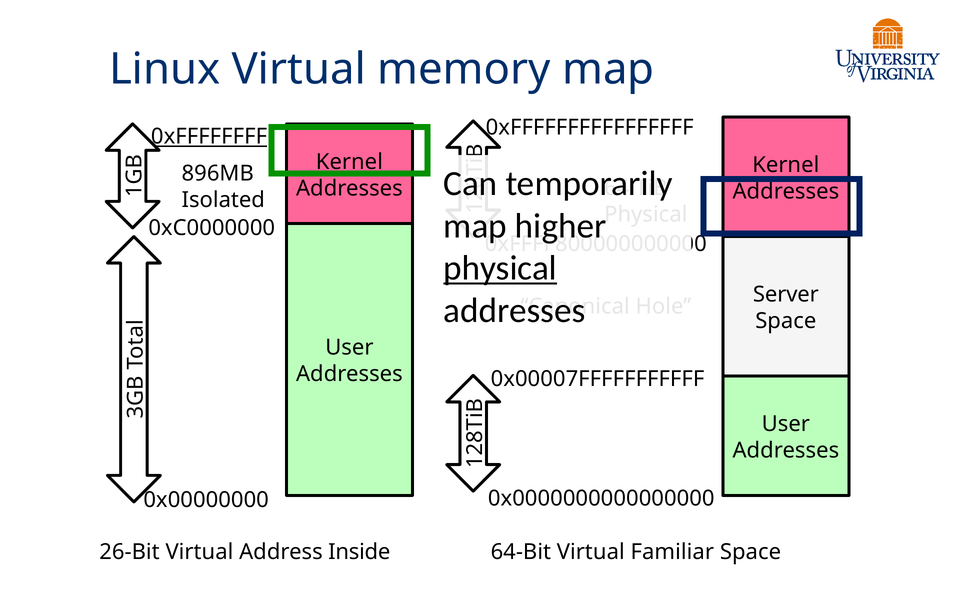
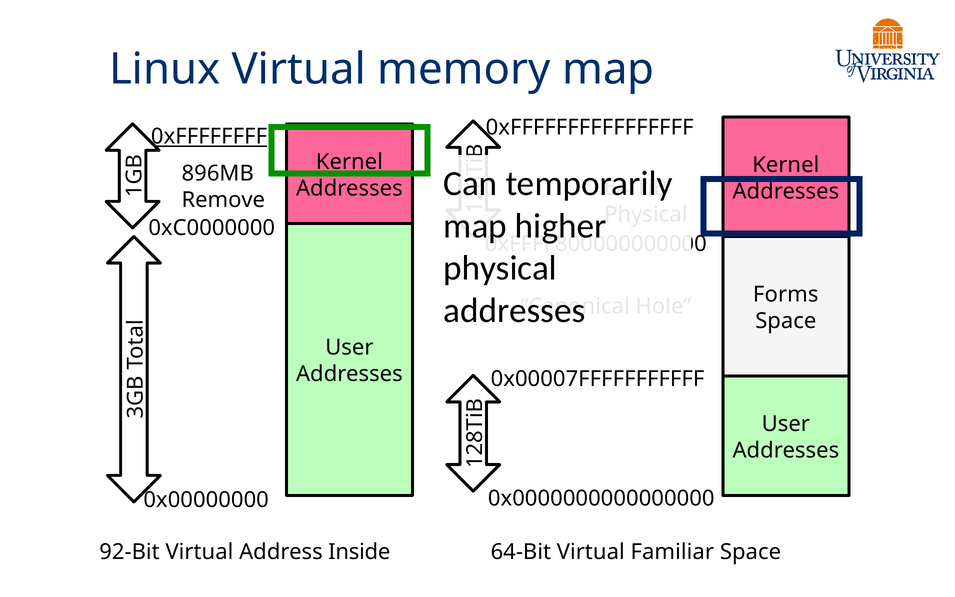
Isolated: Isolated -> Remove
physical at (500, 268) underline: present -> none
Server: Server -> Forms
26-Bit: 26-Bit -> 92-Bit
